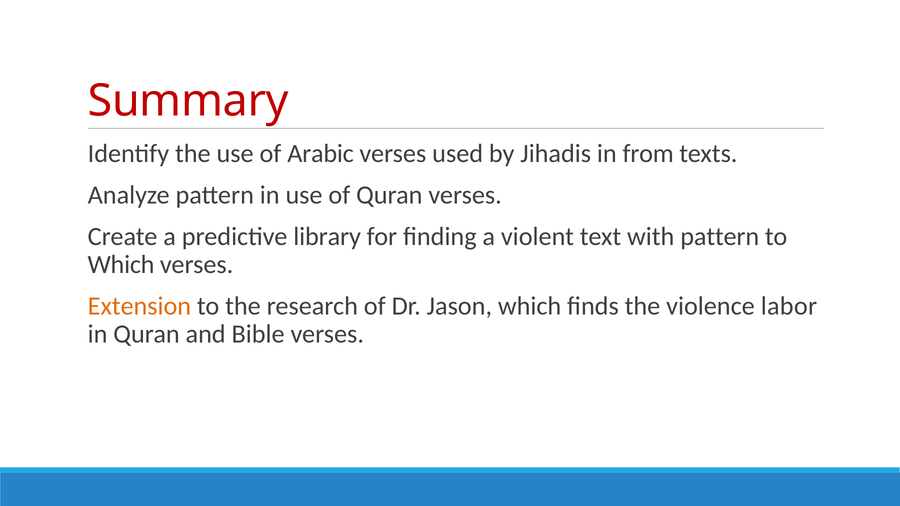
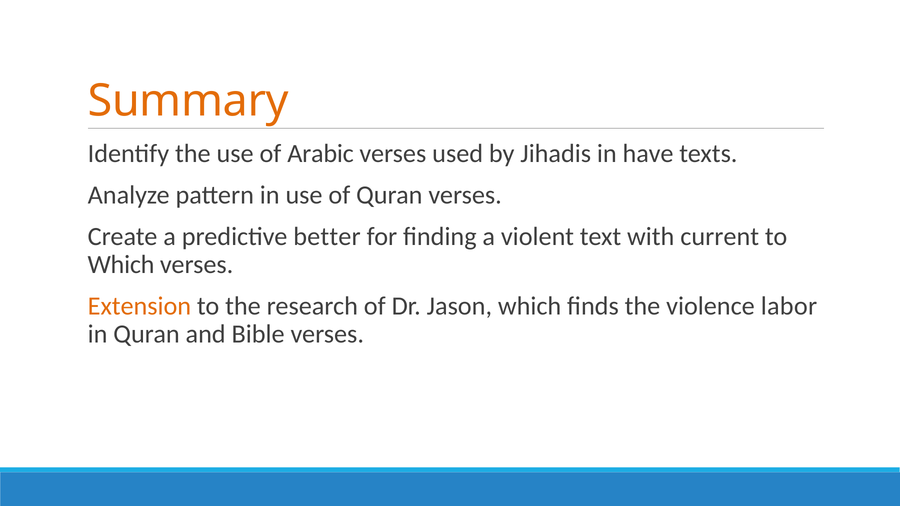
Summary colour: red -> orange
from: from -> have
library: library -> better
with pattern: pattern -> current
